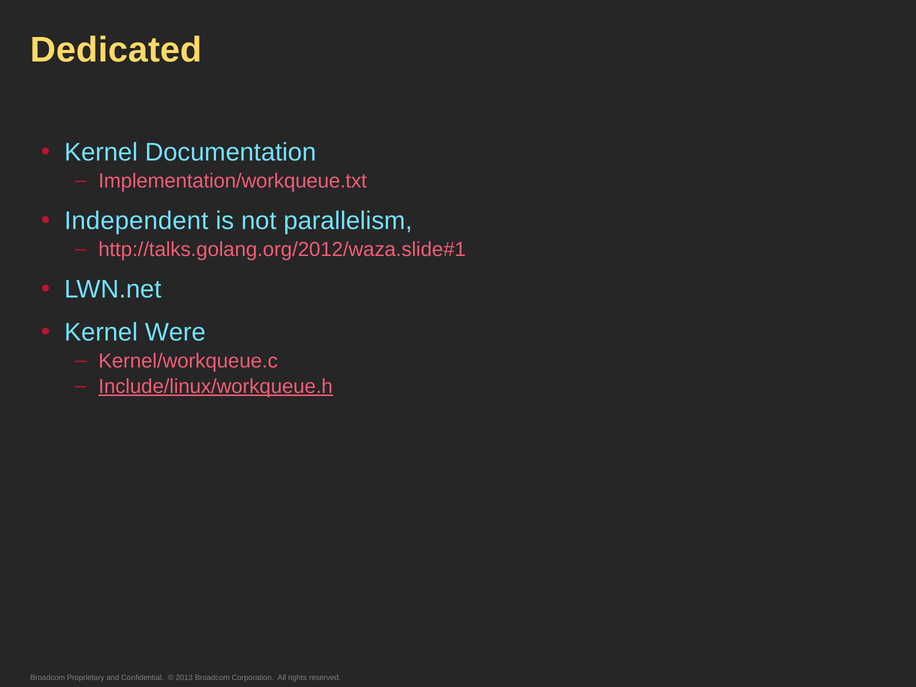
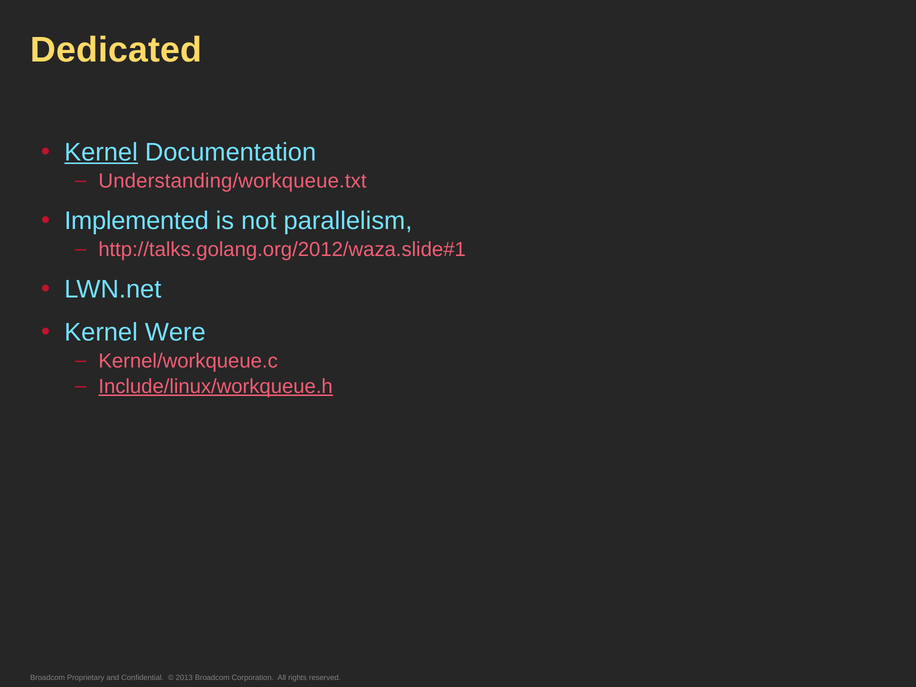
Kernel at (101, 152) underline: none -> present
Implementation/workqueue.txt: Implementation/workqueue.txt -> Understanding/workqueue.txt
Independent: Independent -> Implemented
